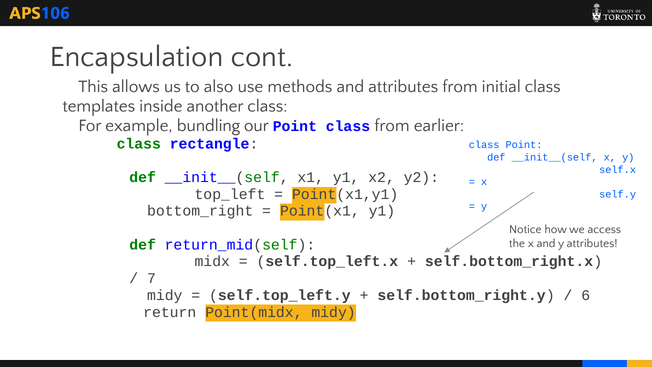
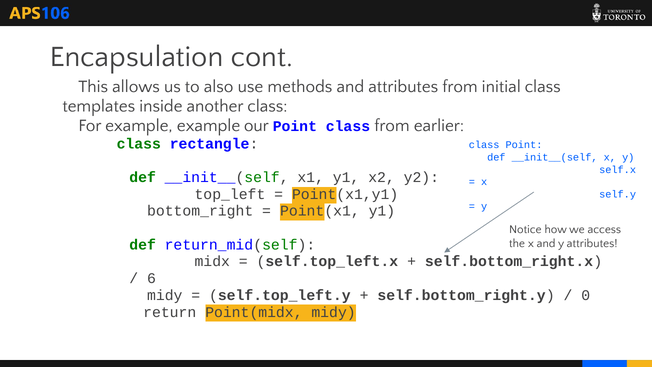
example bundling: bundling -> example
7: 7 -> 6
6: 6 -> 0
